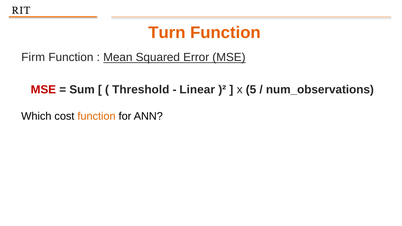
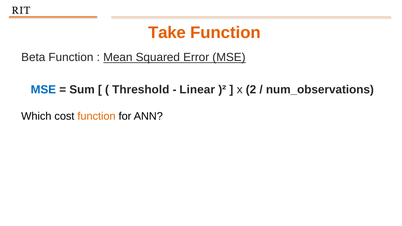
Turn: Turn -> Take
Firm: Firm -> Beta
MSE at (43, 90) colour: red -> blue
5: 5 -> 2
